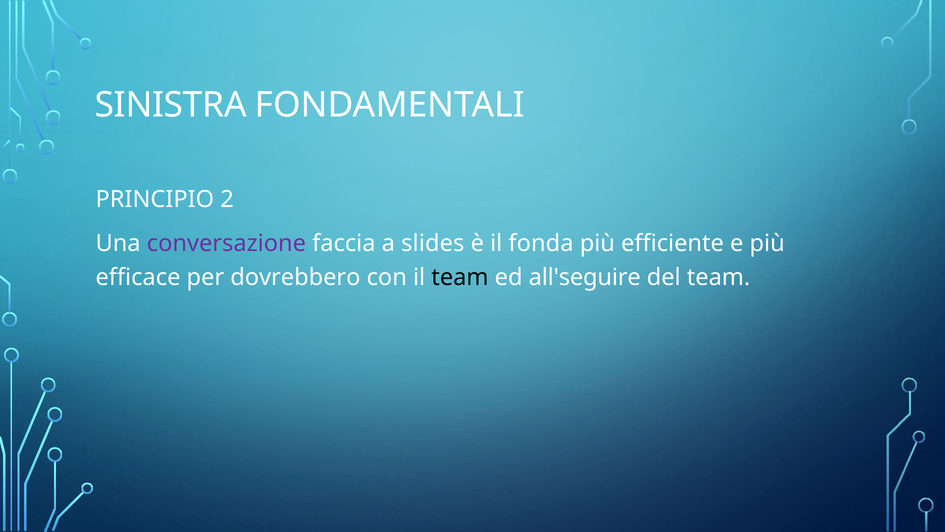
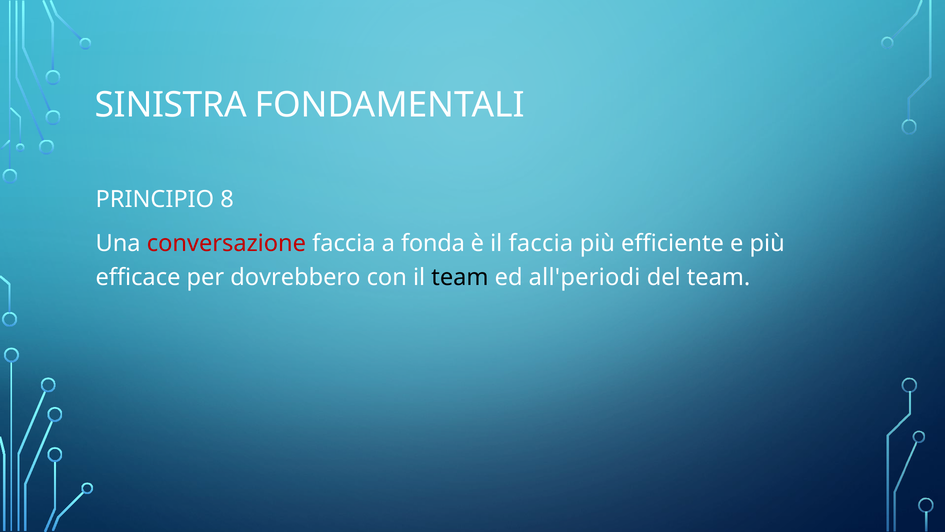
2: 2 -> 8
conversazione colour: purple -> red
slides: slides -> fonda
il fonda: fonda -> faccia
all'seguire: all'seguire -> all'periodi
